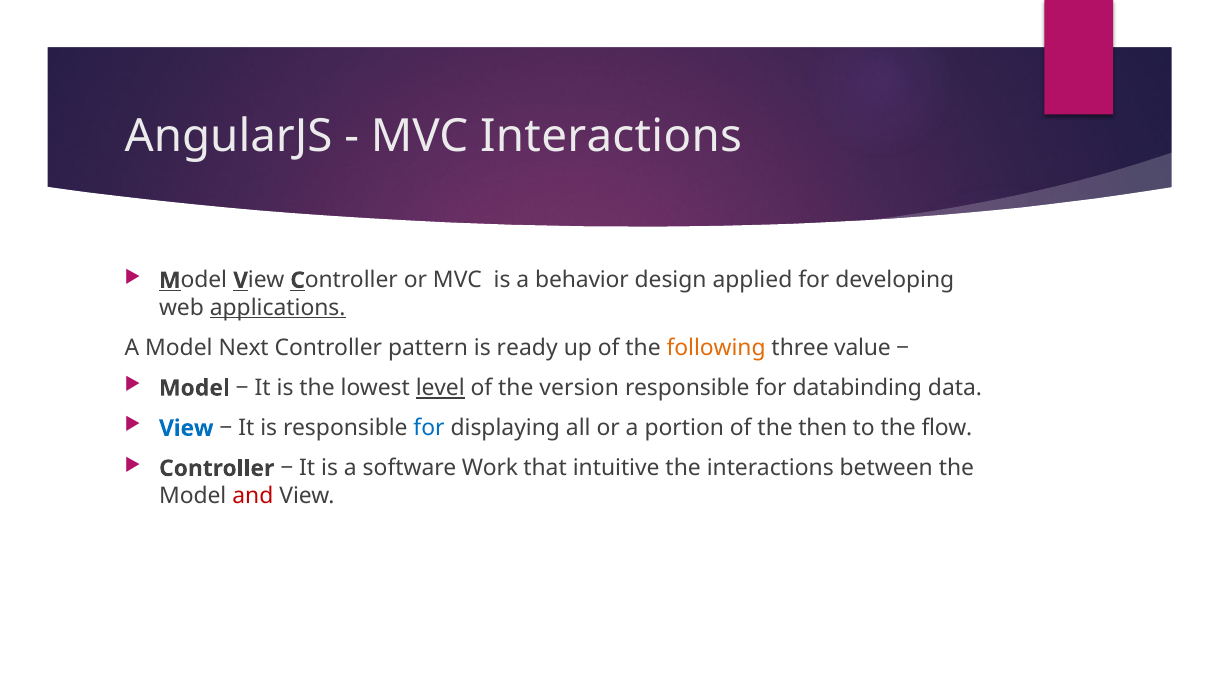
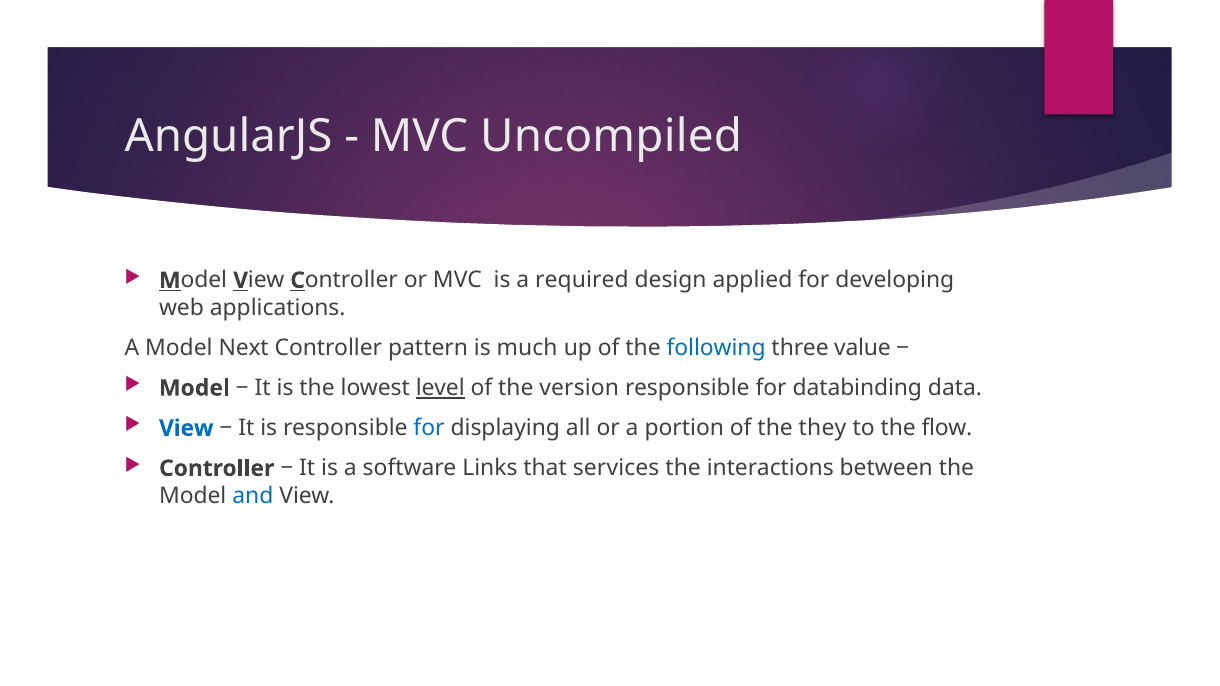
MVC Interactions: Interactions -> Uncompiled
behavior: behavior -> required
applications underline: present -> none
ready: ready -> much
following colour: orange -> blue
then: then -> they
Work: Work -> Links
intuitive: intuitive -> services
and colour: red -> blue
